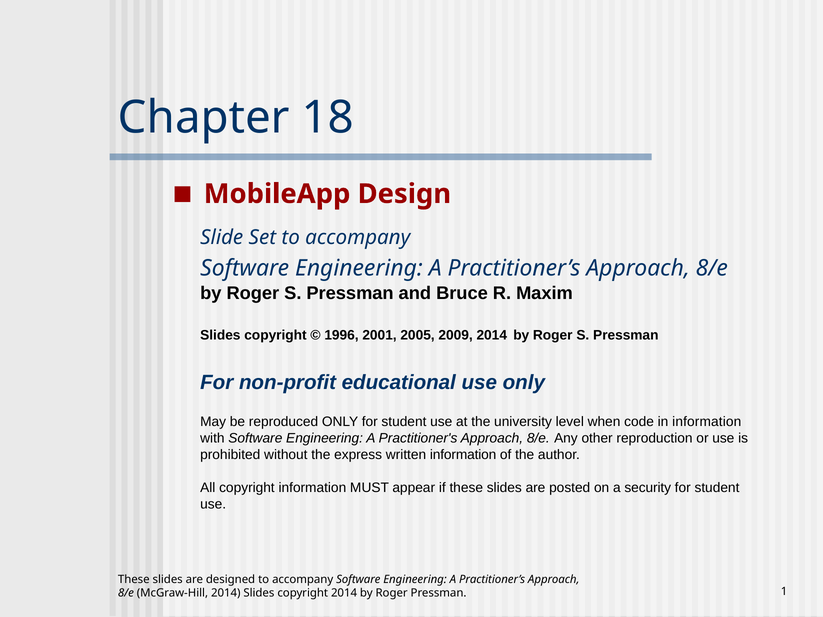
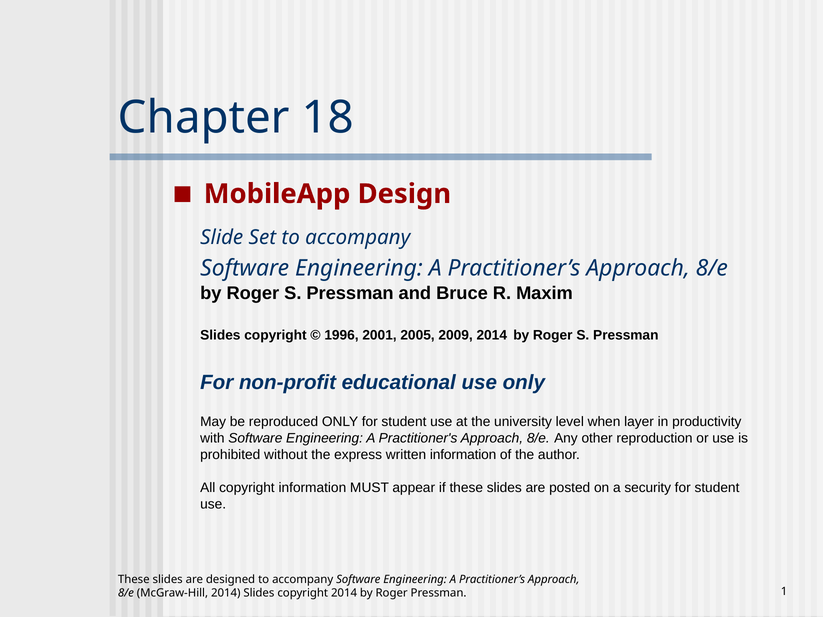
code: code -> layer
in information: information -> productivity
